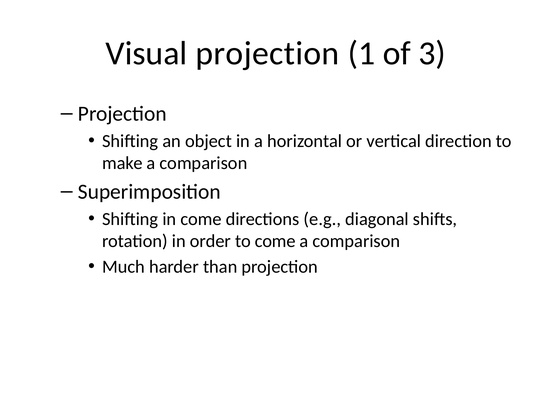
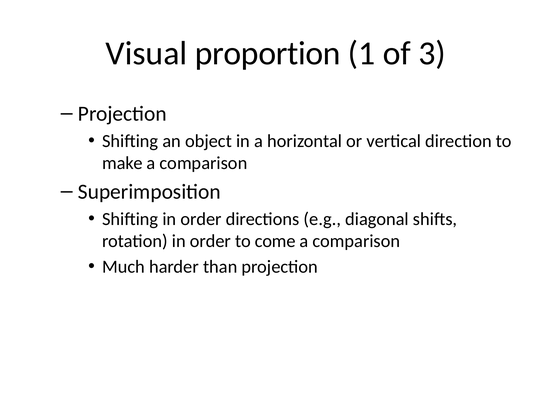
Visual projection: projection -> proportion
Shifting in come: come -> order
